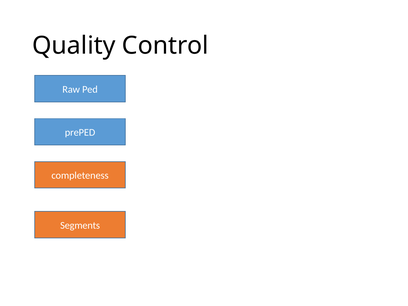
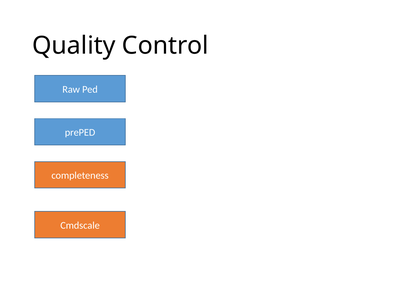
Segments: Segments -> Cmdscale
